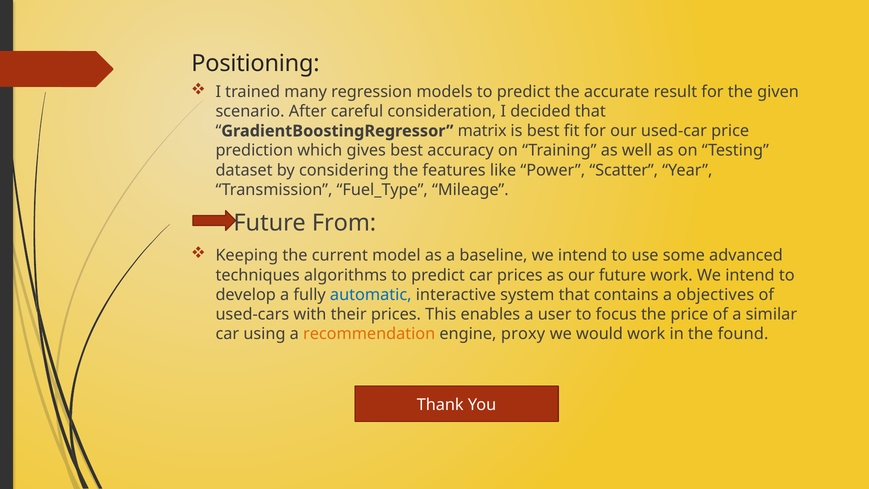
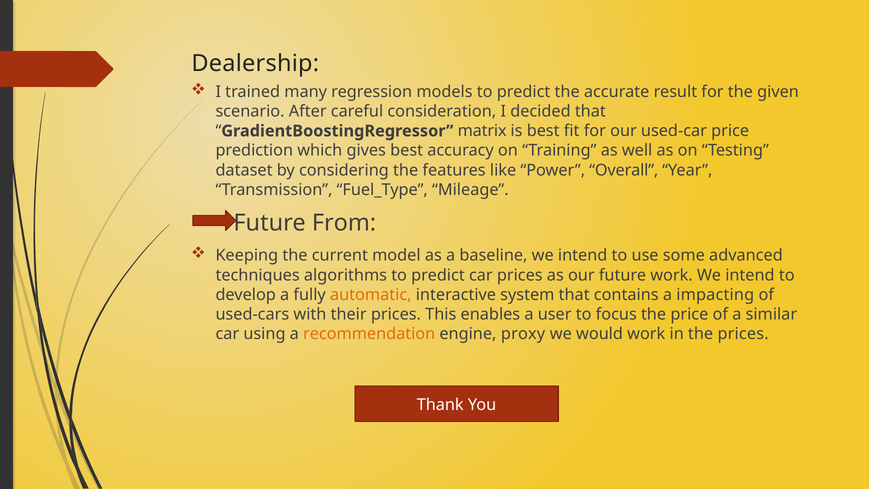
Positioning: Positioning -> Dealership
Scatter: Scatter -> Overall
automatic colour: blue -> orange
objectives: objectives -> impacting
the found: found -> prices
